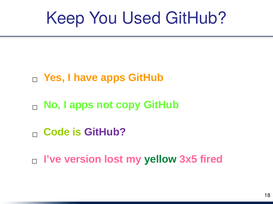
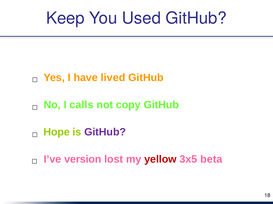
have apps: apps -> lived
I apps: apps -> calls
Code: Code -> Hope
yellow colour: green -> red
fired: fired -> beta
